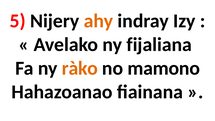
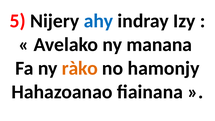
ahy colour: orange -> blue
fijaliana: fijaliana -> manana
mamono: mamono -> hamonjy
